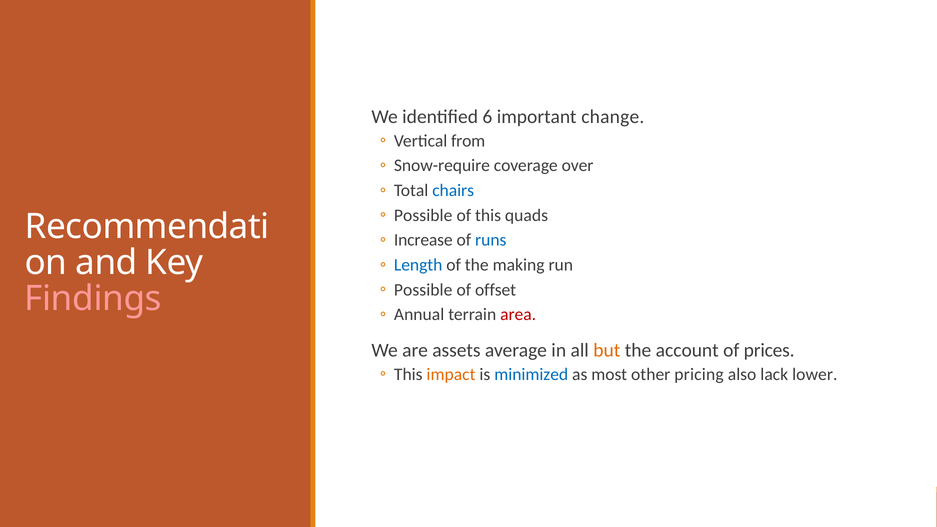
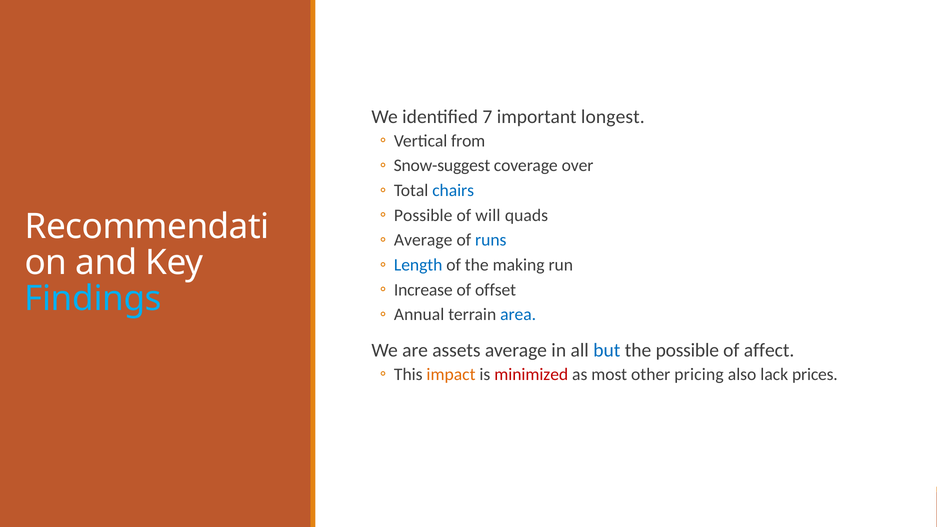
6: 6 -> 7
change: change -> longest
Snow-require: Snow-require -> Snow-suggest
of this: this -> will
Increase at (423, 240): Increase -> Average
Possible at (423, 290): Possible -> Increase
Findings colour: pink -> light blue
area colour: red -> blue
but colour: orange -> blue
the account: account -> possible
prices: prices -> affect
minimized colour: blue -> red
lower: lower -> prices
